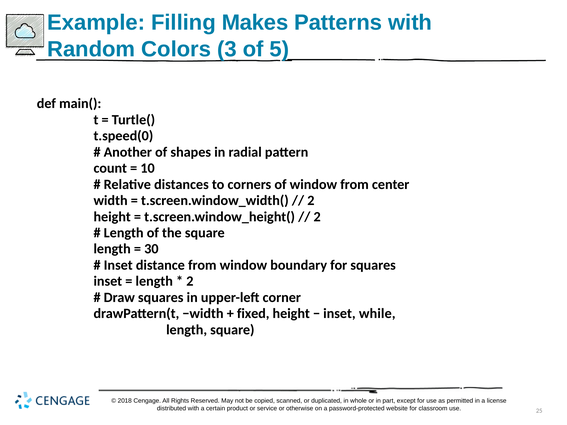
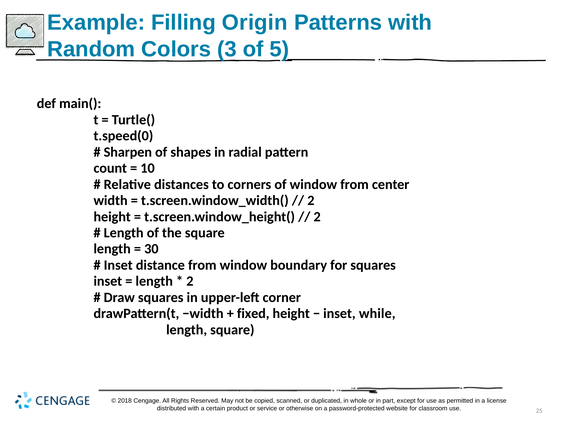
Makes: Makes -> Origin
Another: Another -> Sharpen
